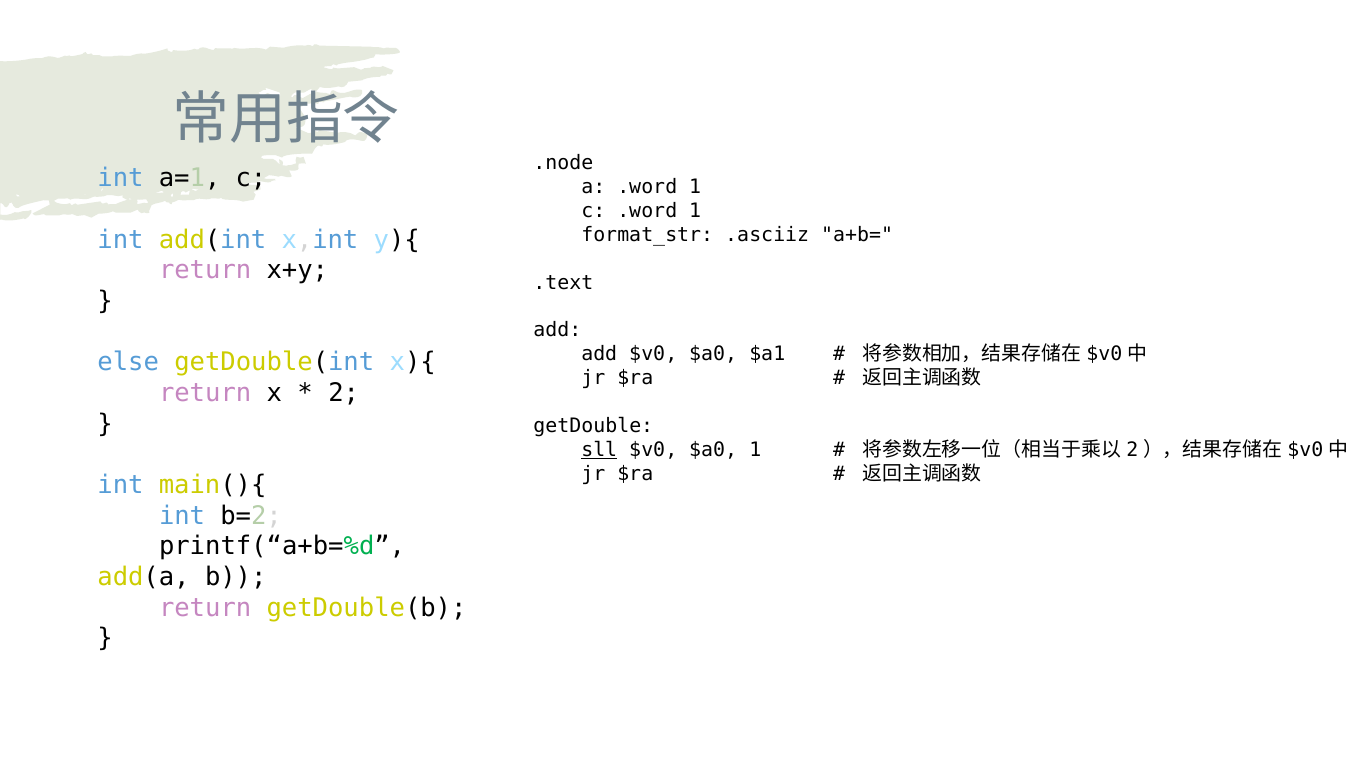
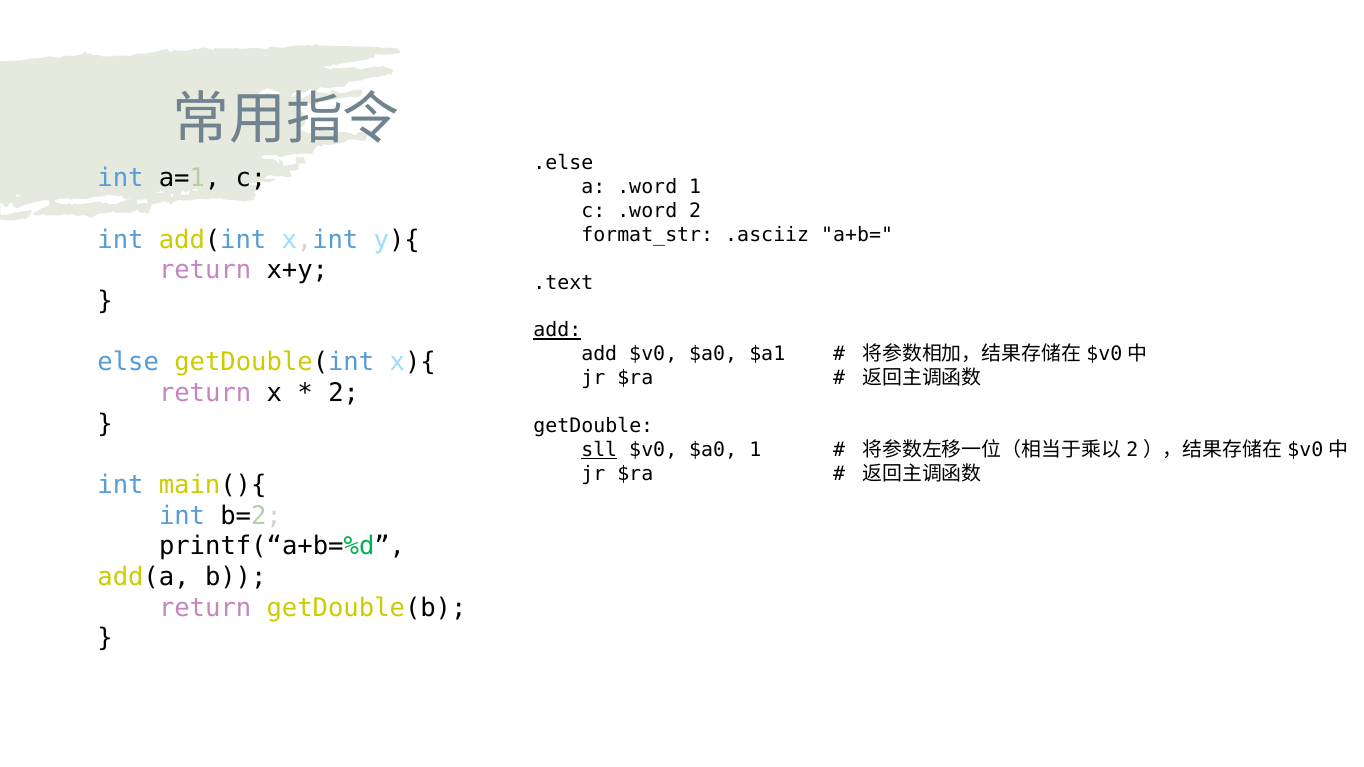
.node: .node -> .else
c .word 1: 1 -> 2
add at (557, 330) underline: none -> present
